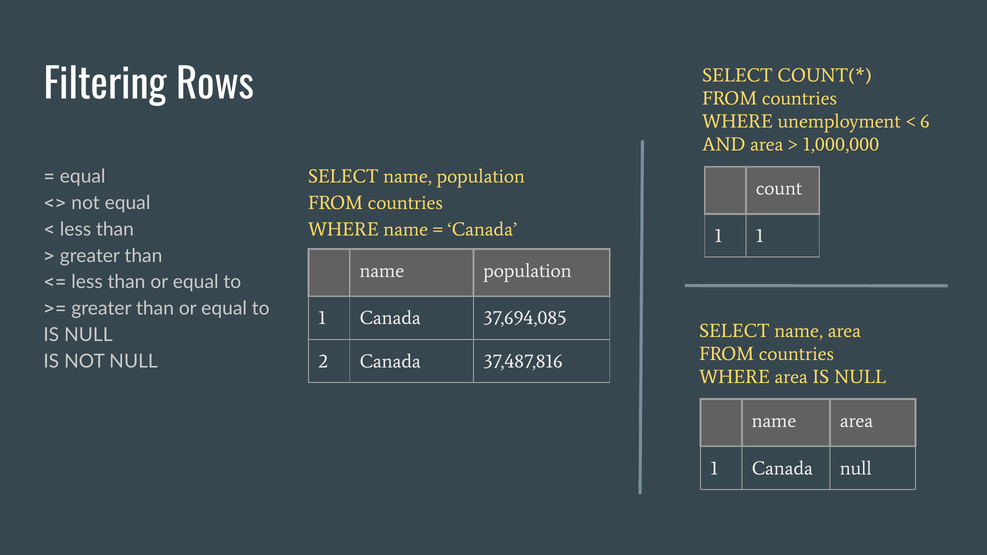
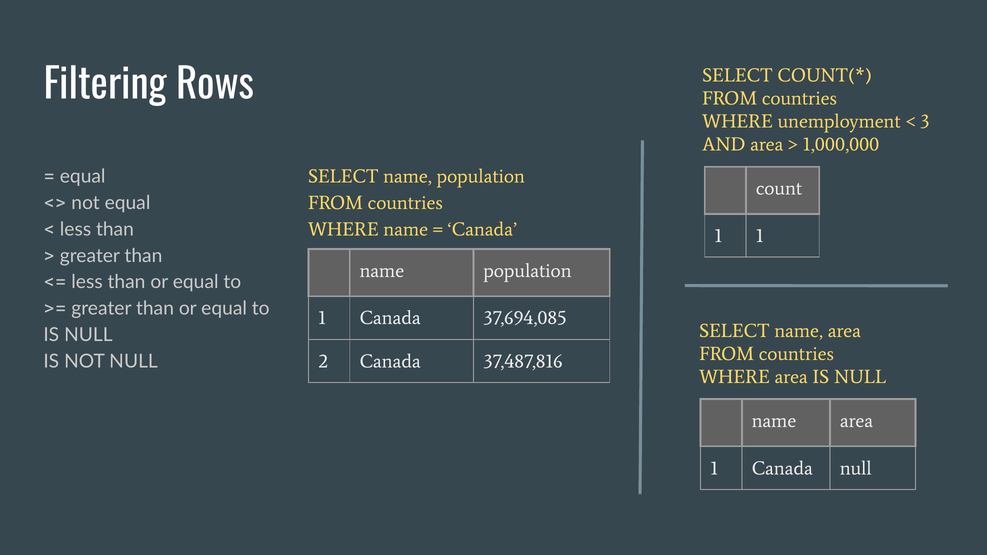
6: 6 -> 3
